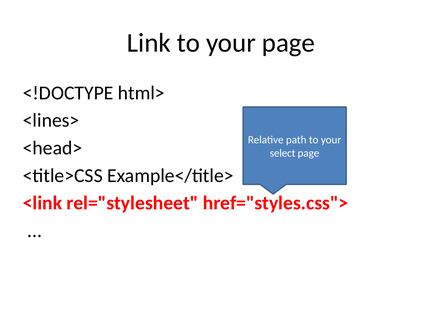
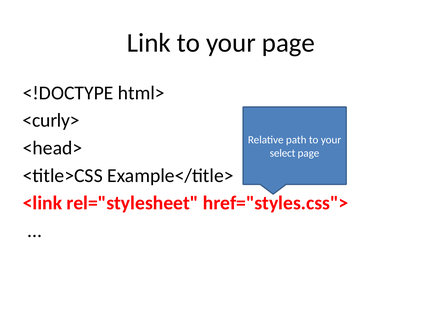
<lines>: <lines> -> <curly>
